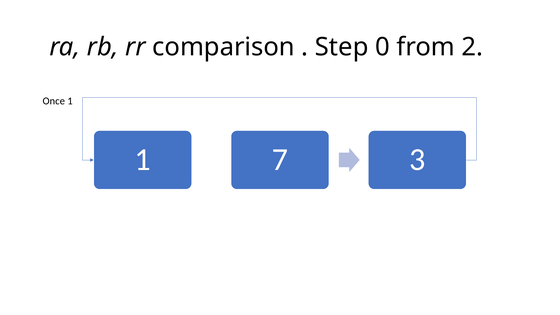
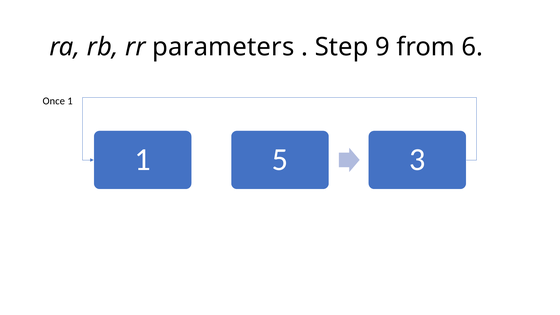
comparison: comparison -> parameters
0: 0 -> 9
2: 2 -> 6
7: 7 -> 5
